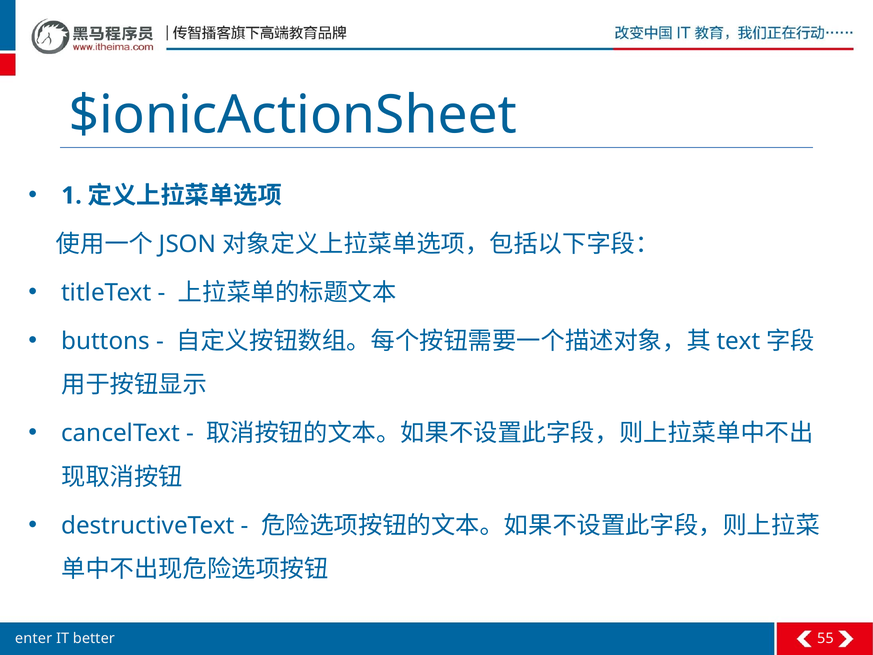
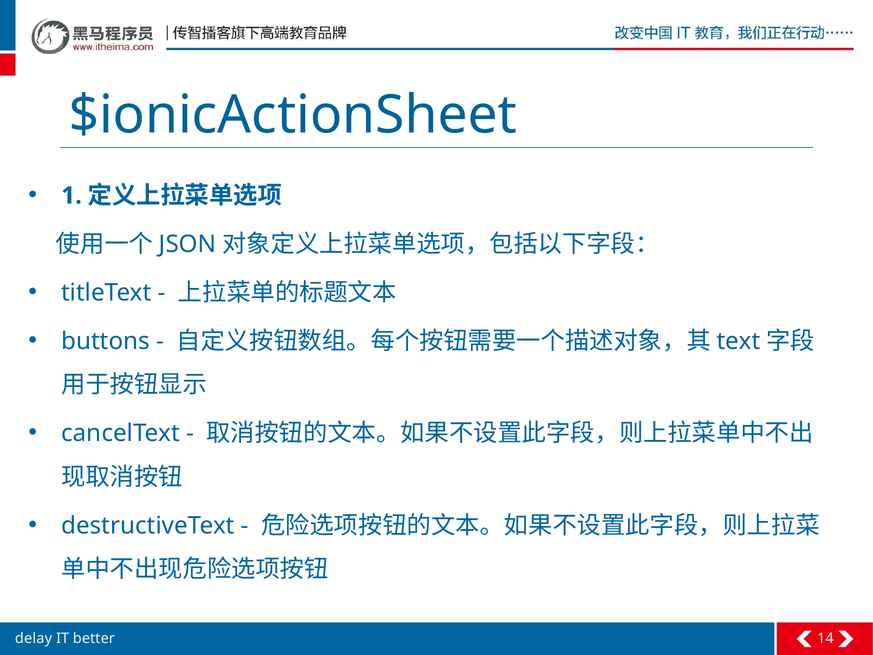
enter: enter -> delay
55: 55 -> 14
